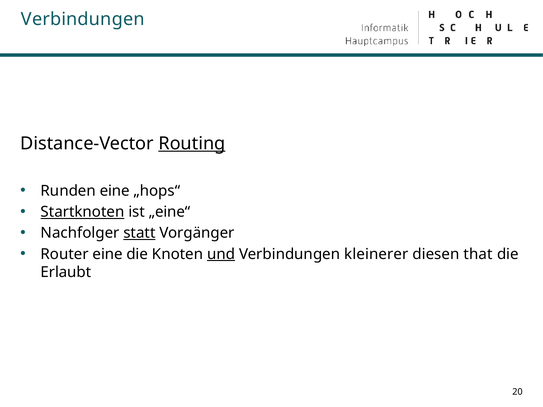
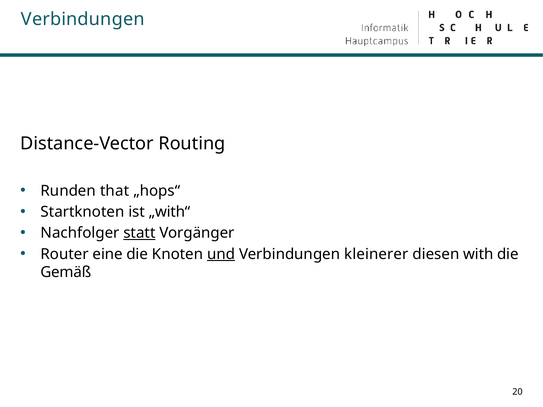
Routing underline: present -> none
Runden eine: eine -> that
Startknoten underline: present -> none
„eine“: „eine“ -> „with“
that: that -> with
Erlaubt: Erlaubt -> Gemäß
